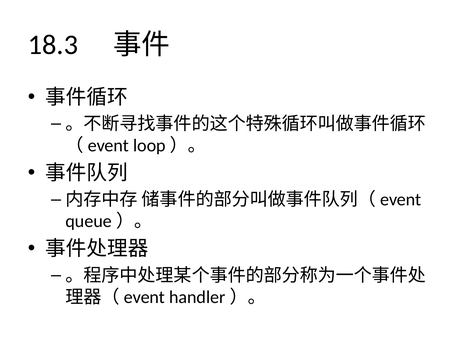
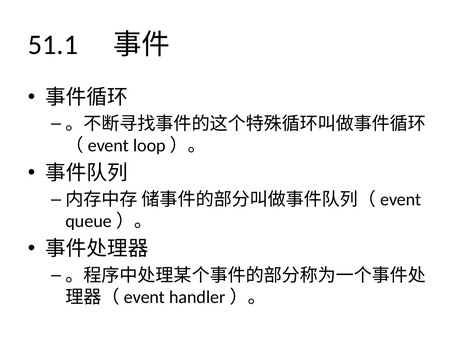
18.3: 18.3 -> 51.1
